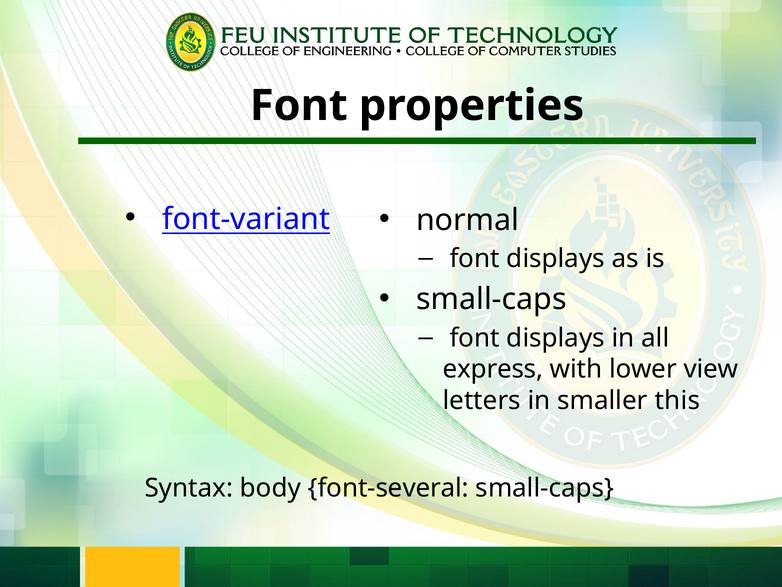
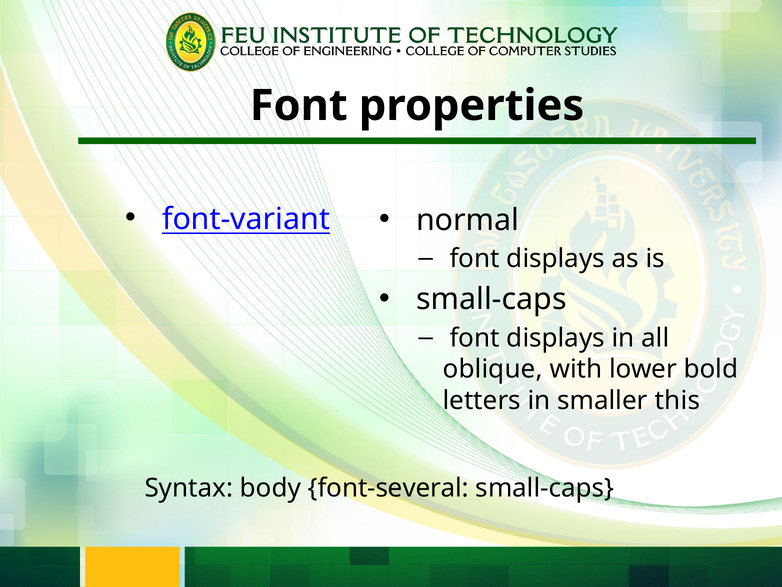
express: express -> oblique
view: view -> bold
